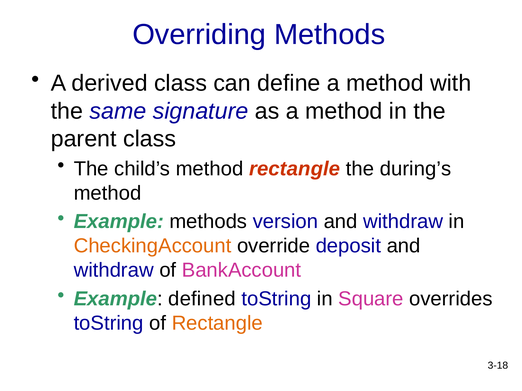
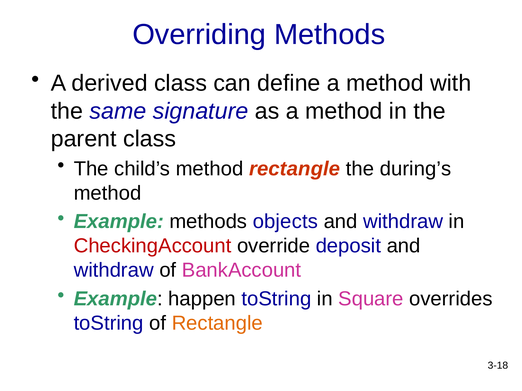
version: version -> objects
CheckingAccount colour: orange -> red
defined: defined -> happen
